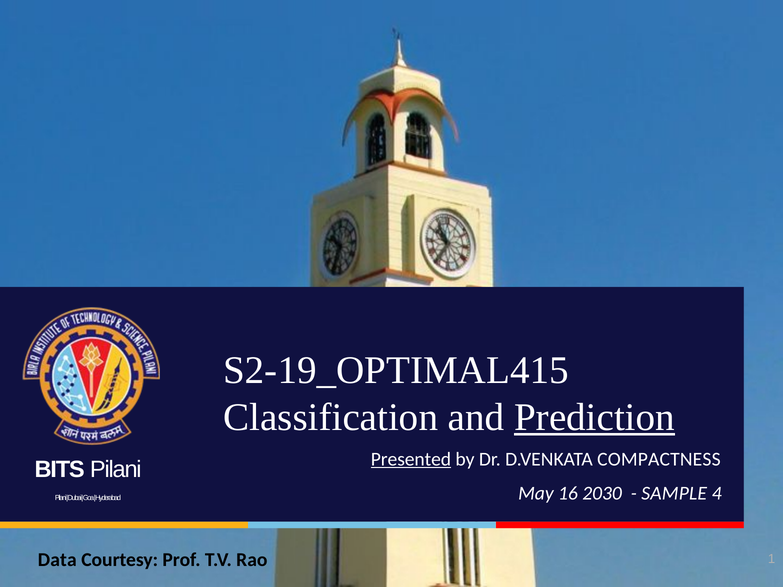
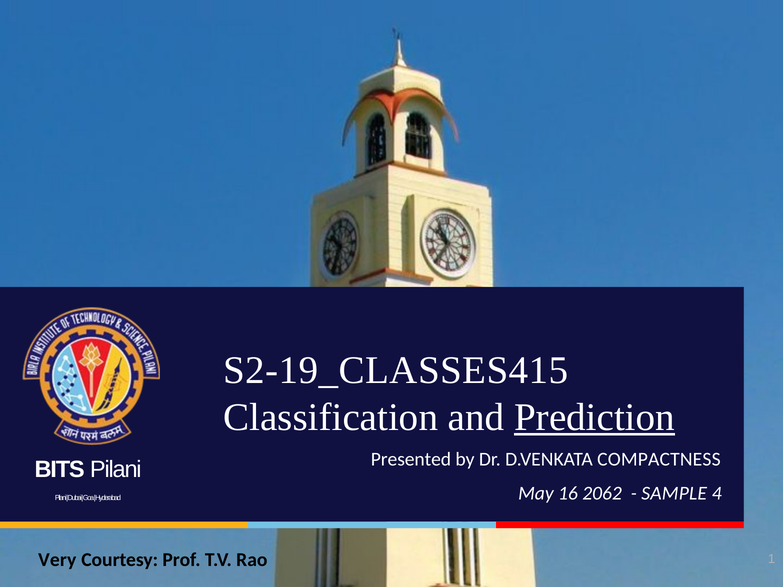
S2-19_OPTIMAL415: S2-19_OPTIMAL415 -> S2-19_CLASSES415
Presented underline: present -> none
2030: 2030 -> 2062
Data: Data -> Very
